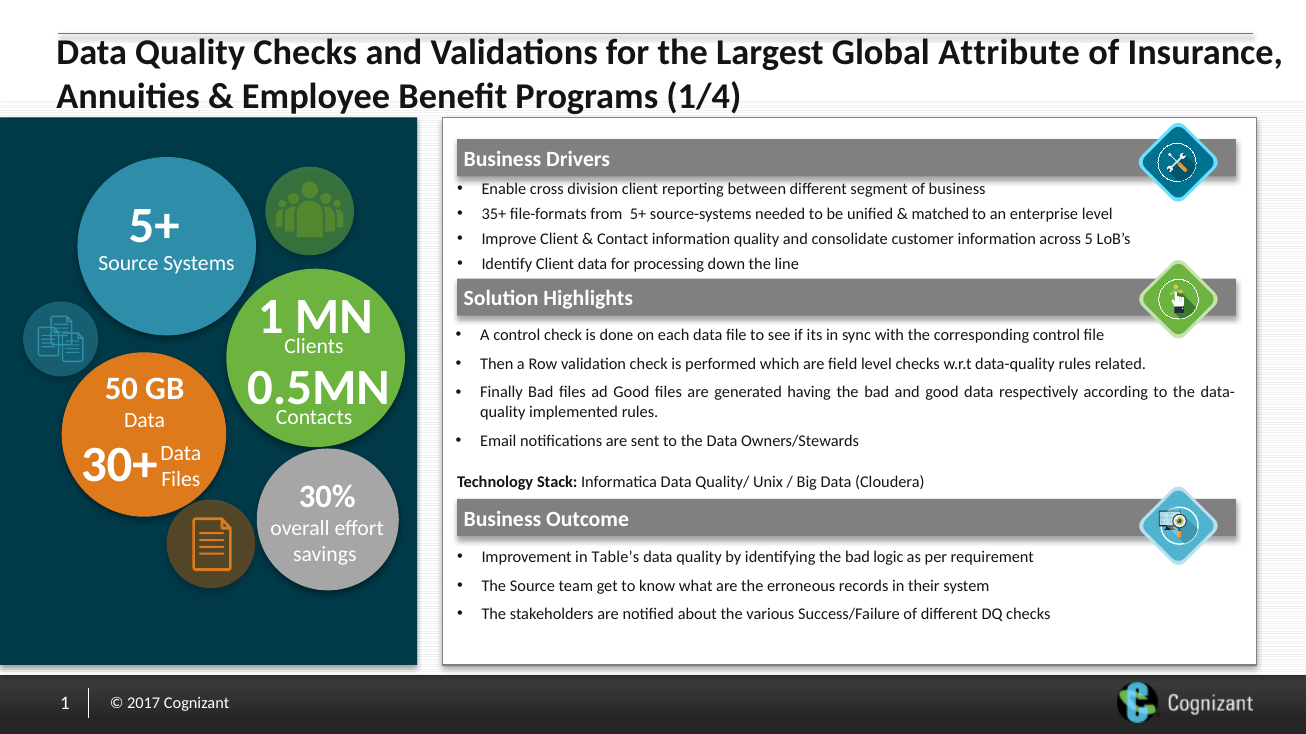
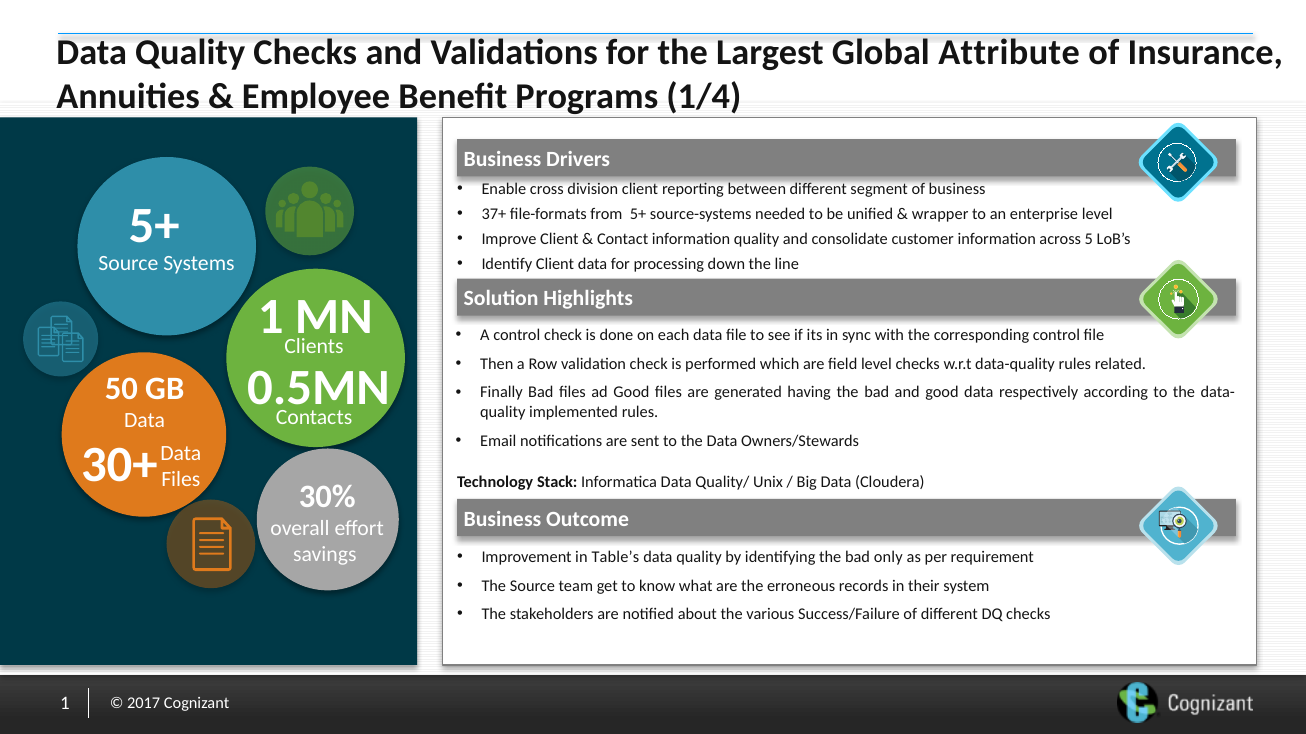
35+: 35+ -> 37+
matched: matched -> wrapper
logic: logic -> only
